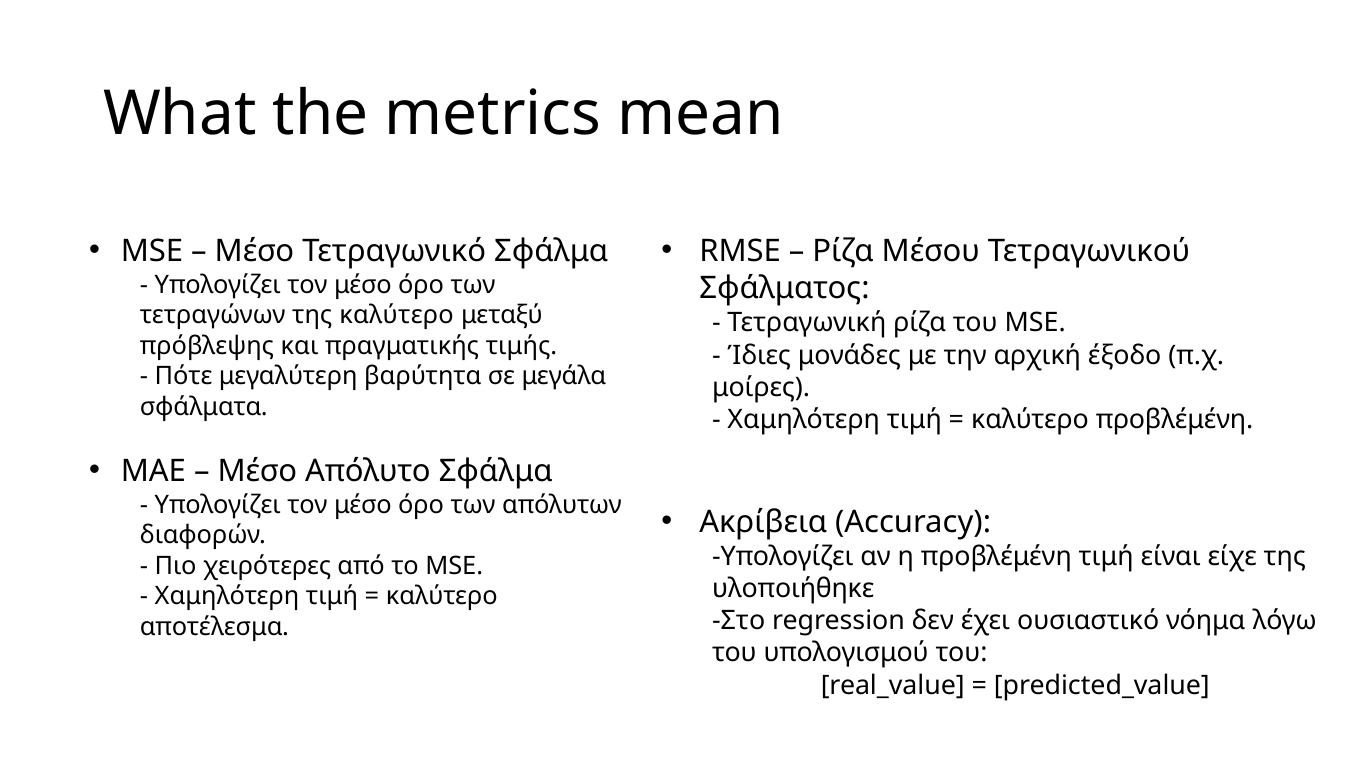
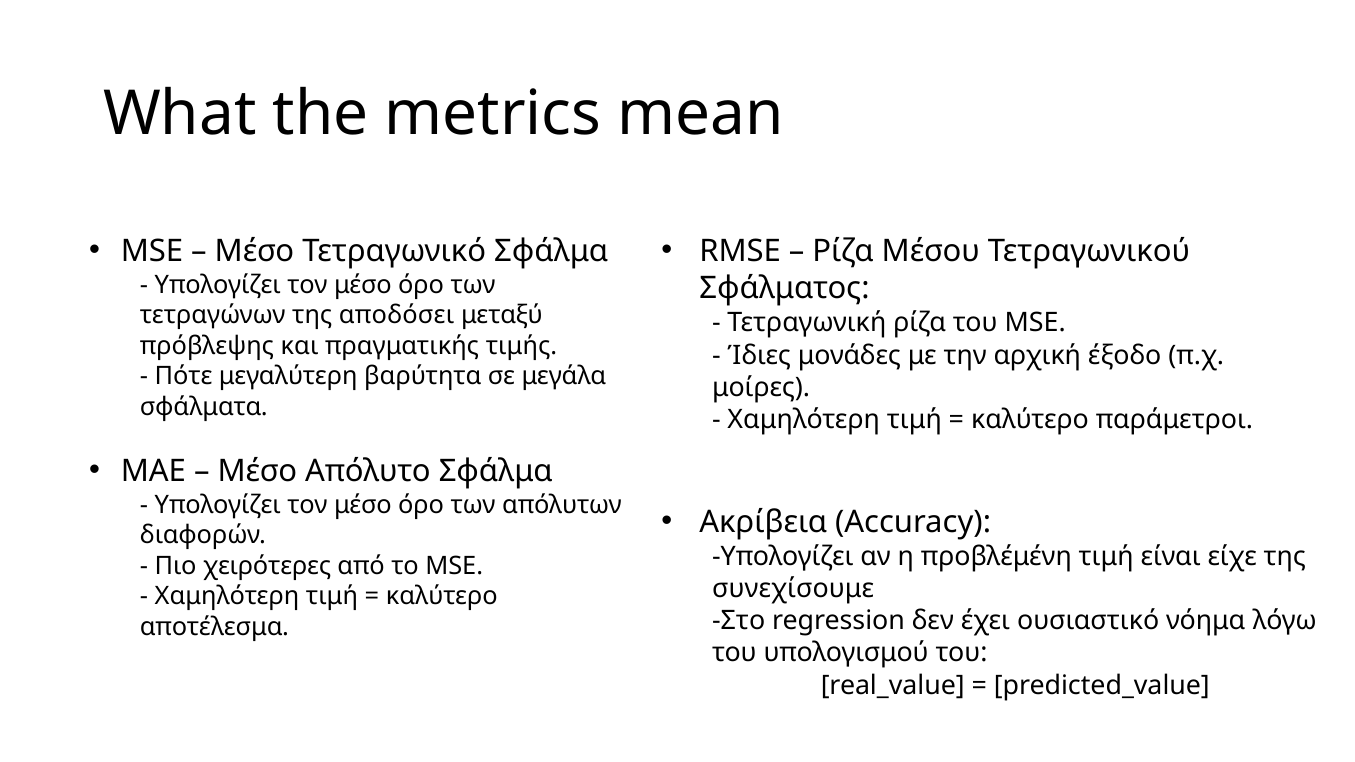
της καλύτερο: καλύτερο -> αποδόσει
καλύτερο προβλέμένη: προβλέμένη -> παράμετροι
υλοποιήθηκε: υλοποιήθηκε -> συνεχίσουμε
